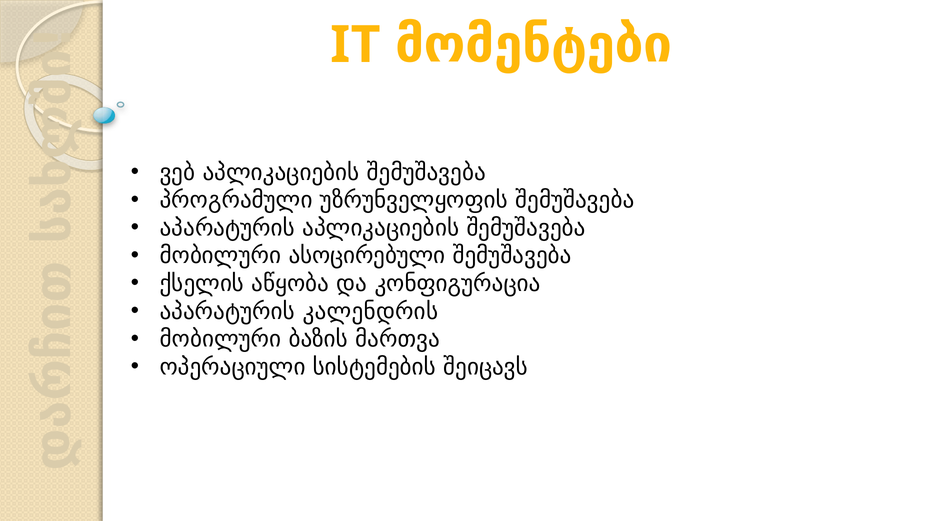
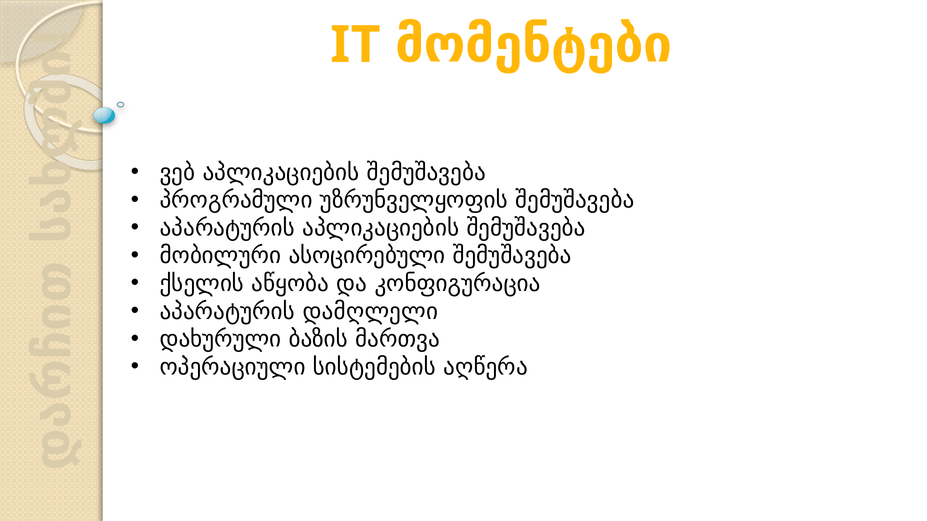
კალენდრის: კალენდრის -> დამღლელი
მობილური at (221, 339): მობილური -> დახურული
შეიცავს: შეიცავს -> აღწერა
